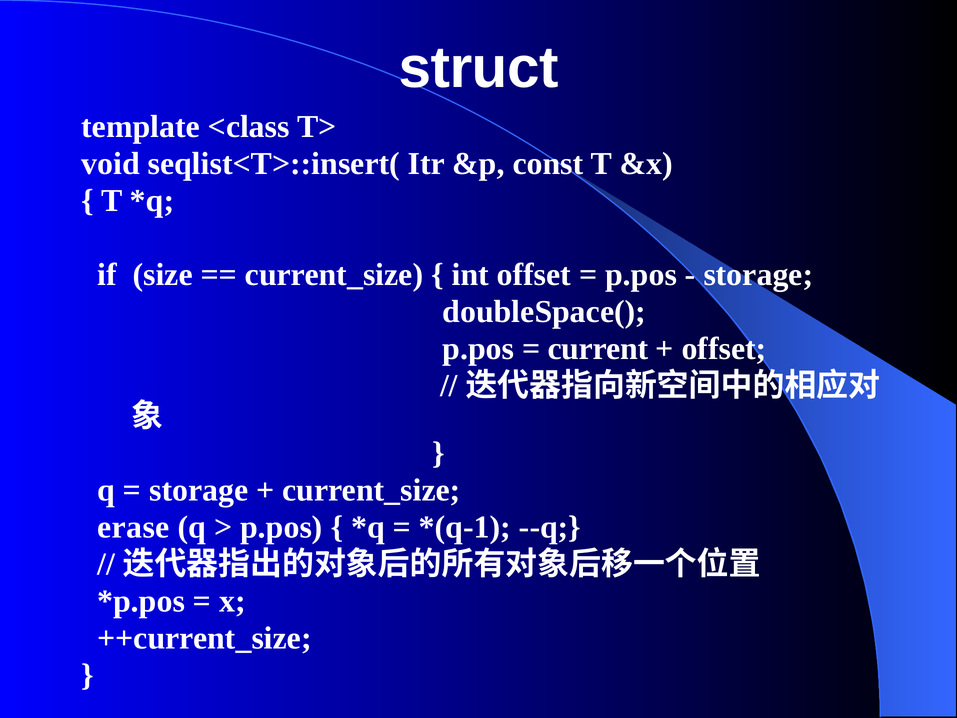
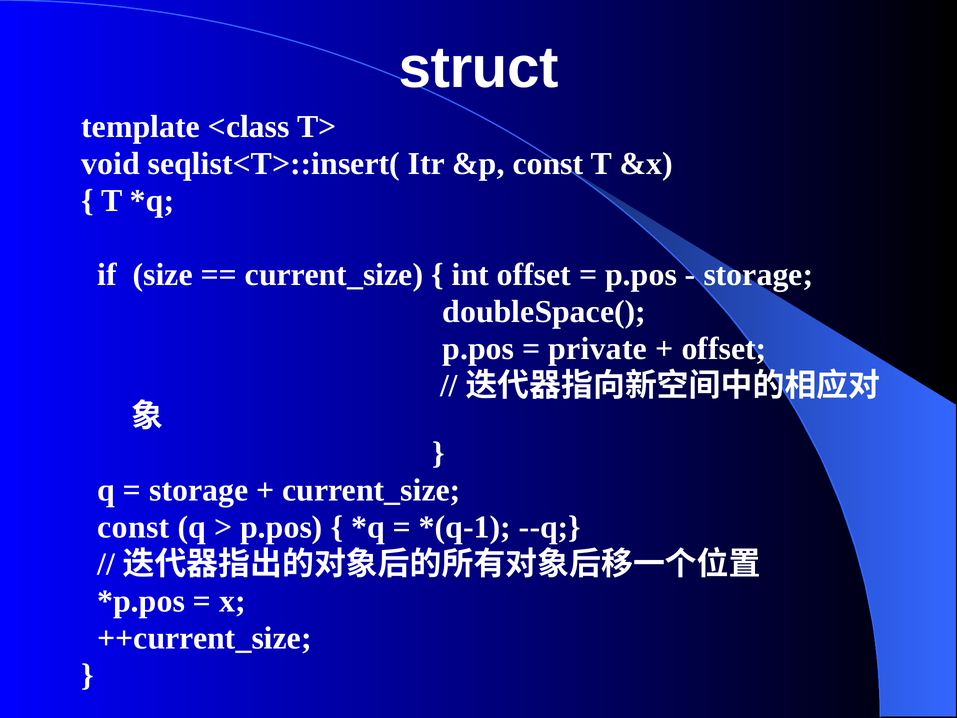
current: current -> private
erase at (133, 527): erase -> const
